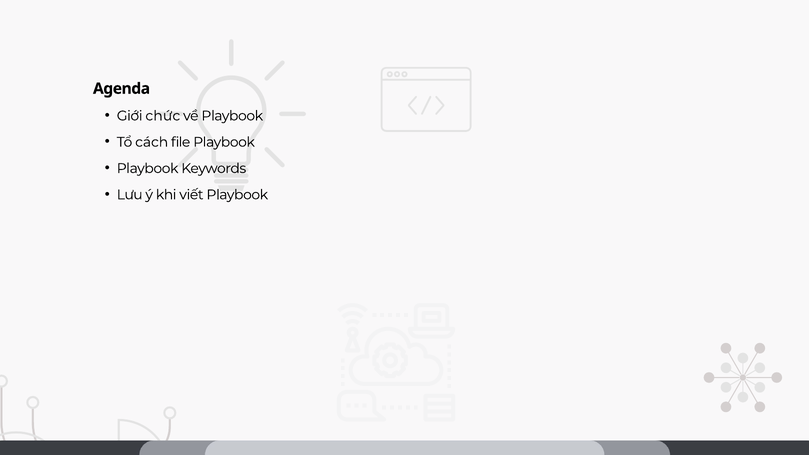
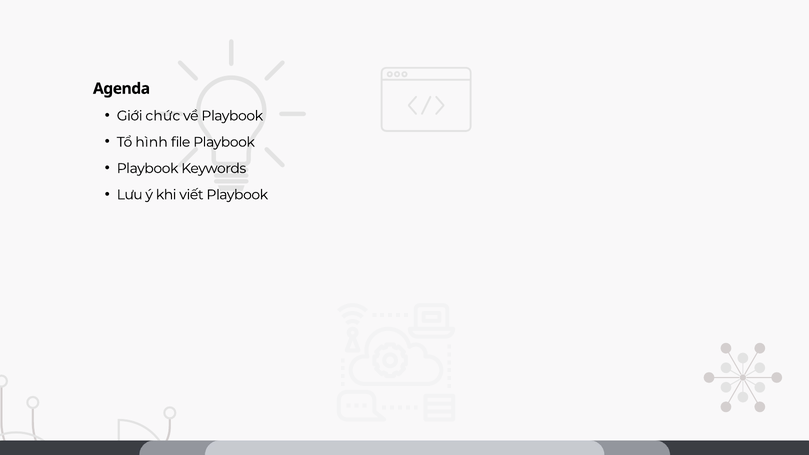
cách: cách -> hình
